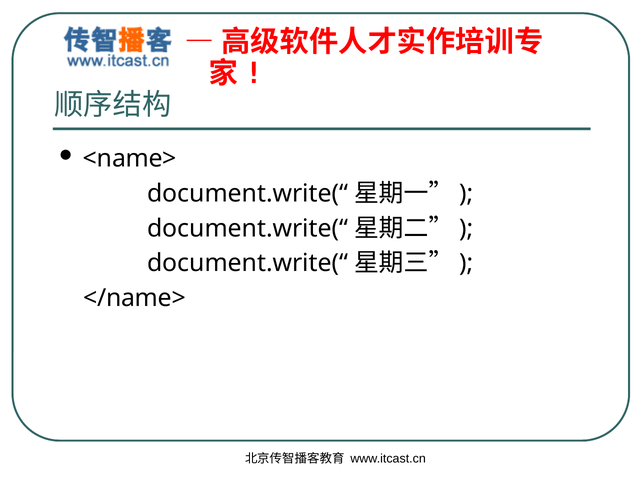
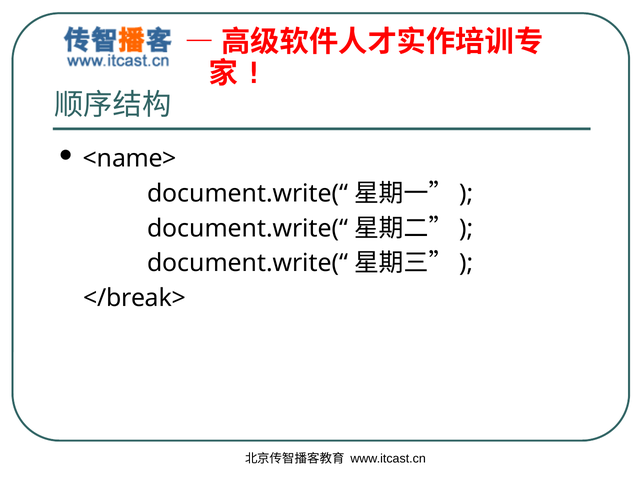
</name>: </name> -> </break>
